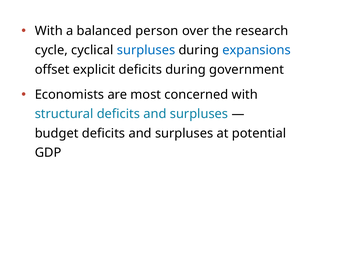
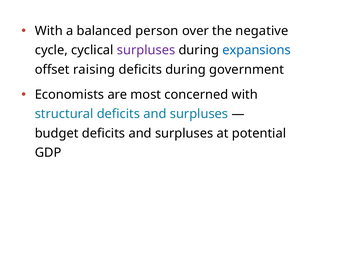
research: research -> negative
surpluses at (146, 50) colour: blue -> purple
explicit: explicit -> raising
